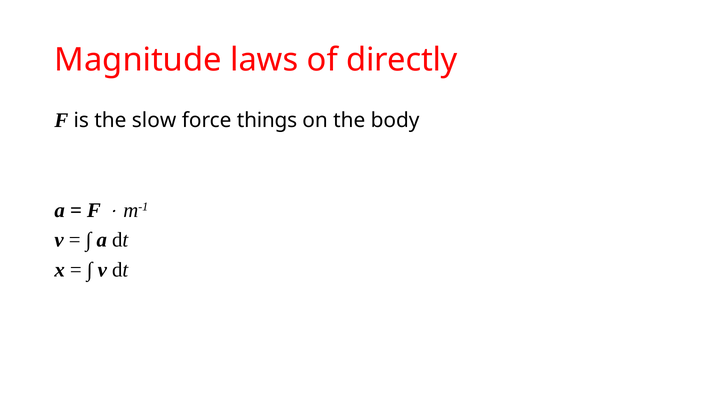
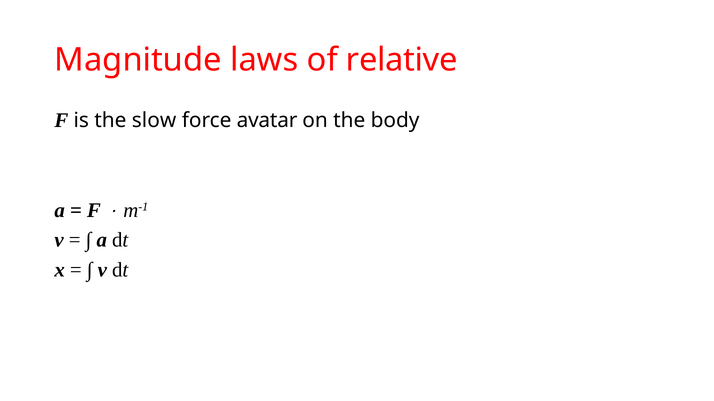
directly: directly -> relative
things: things -> avatar
